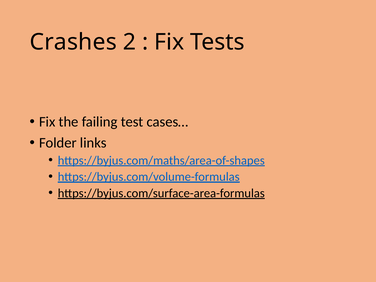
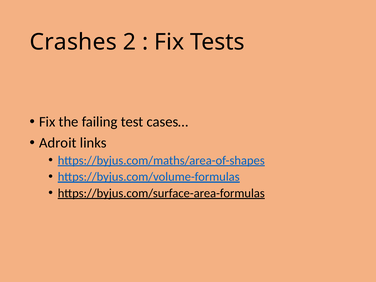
Folder: Folder -> Adroit
